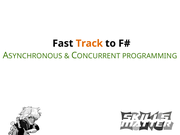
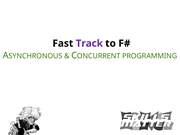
Track colour: orange -> purple
